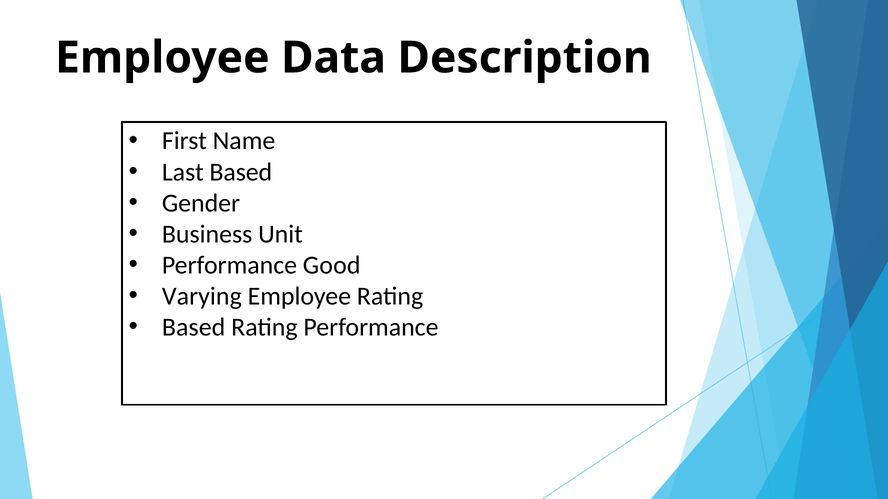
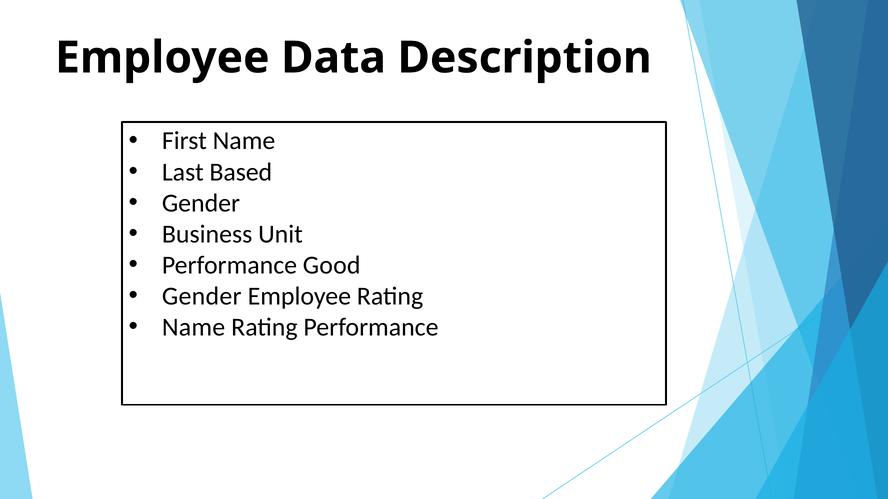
Varying at (202, 297): Varying -> Gender
Based at (194, 328): Based -> Name
